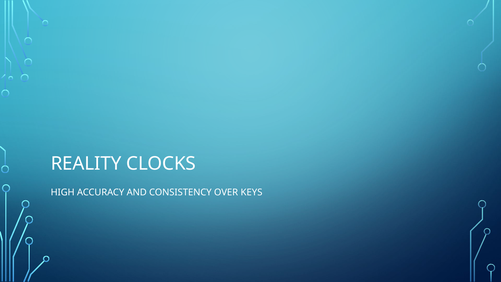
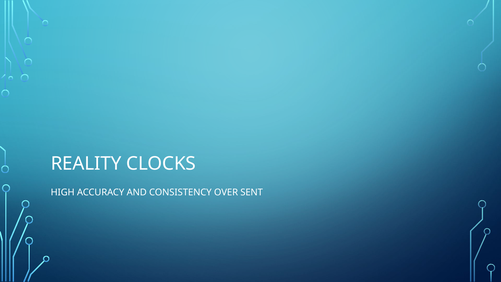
KEYS: KEYS -> SENT
